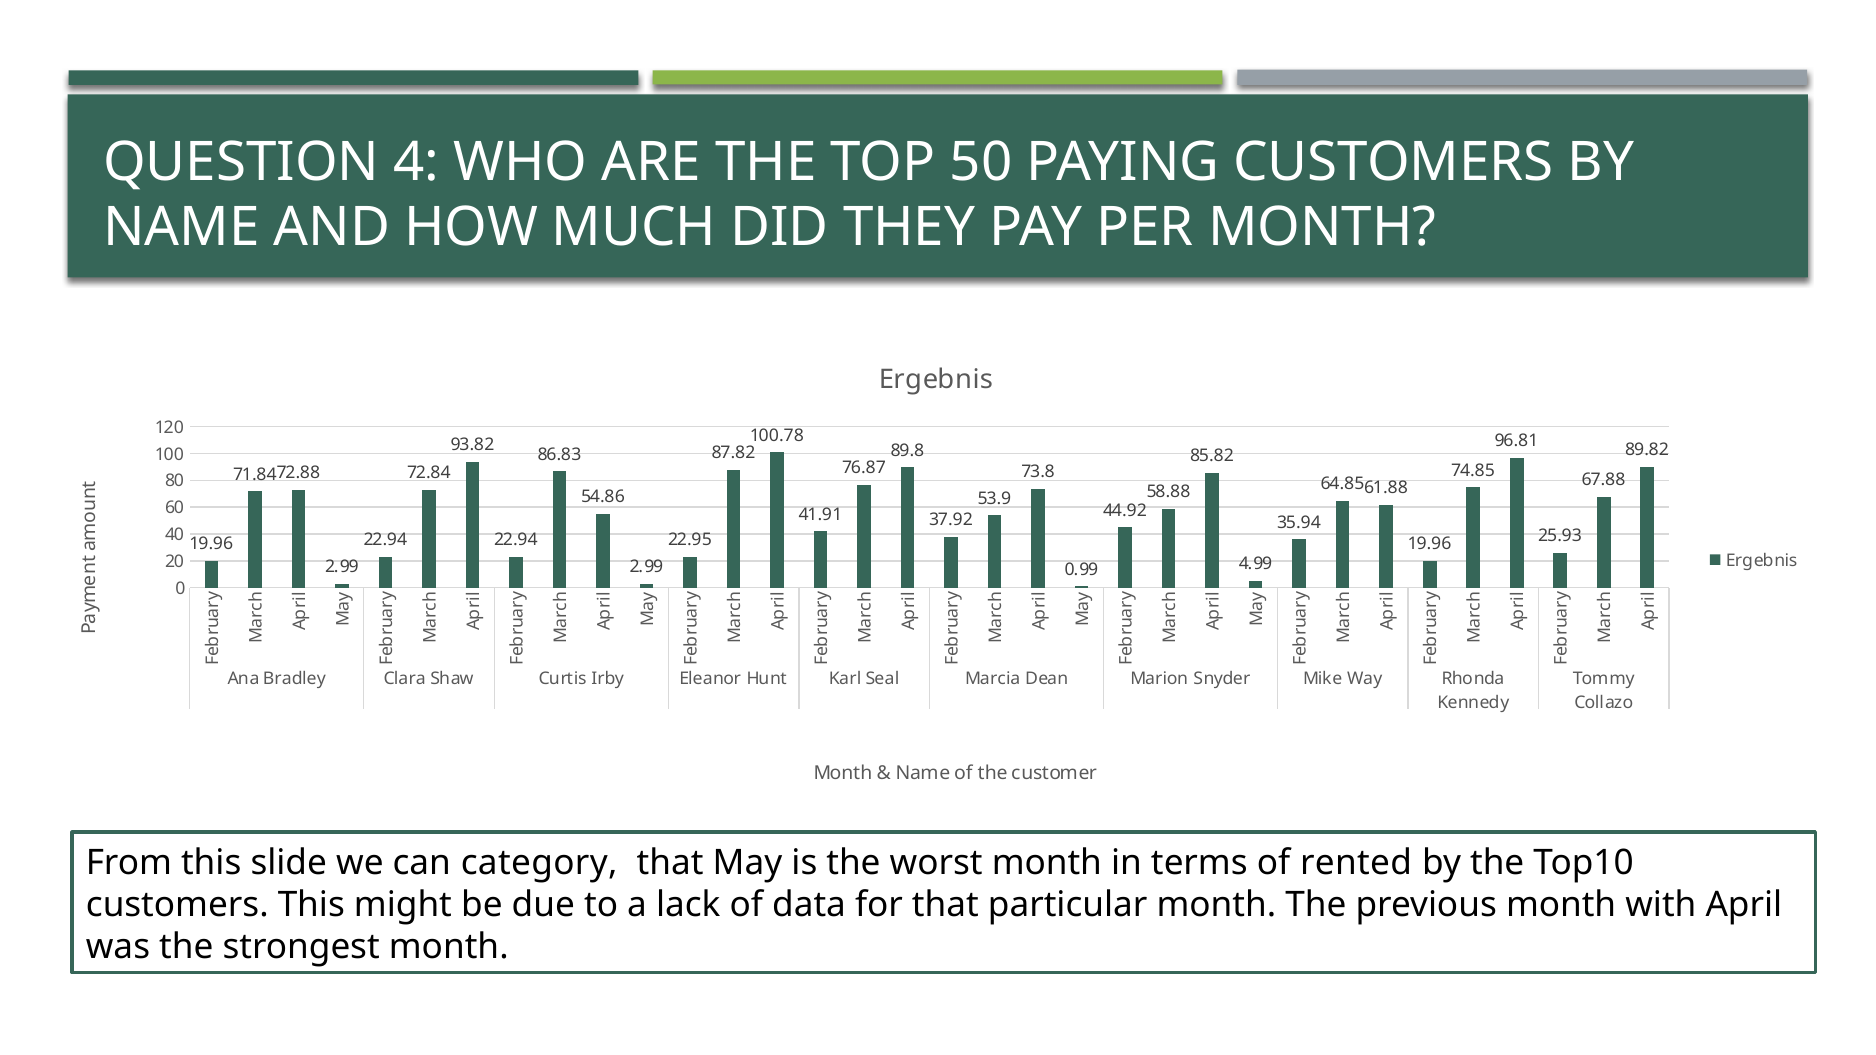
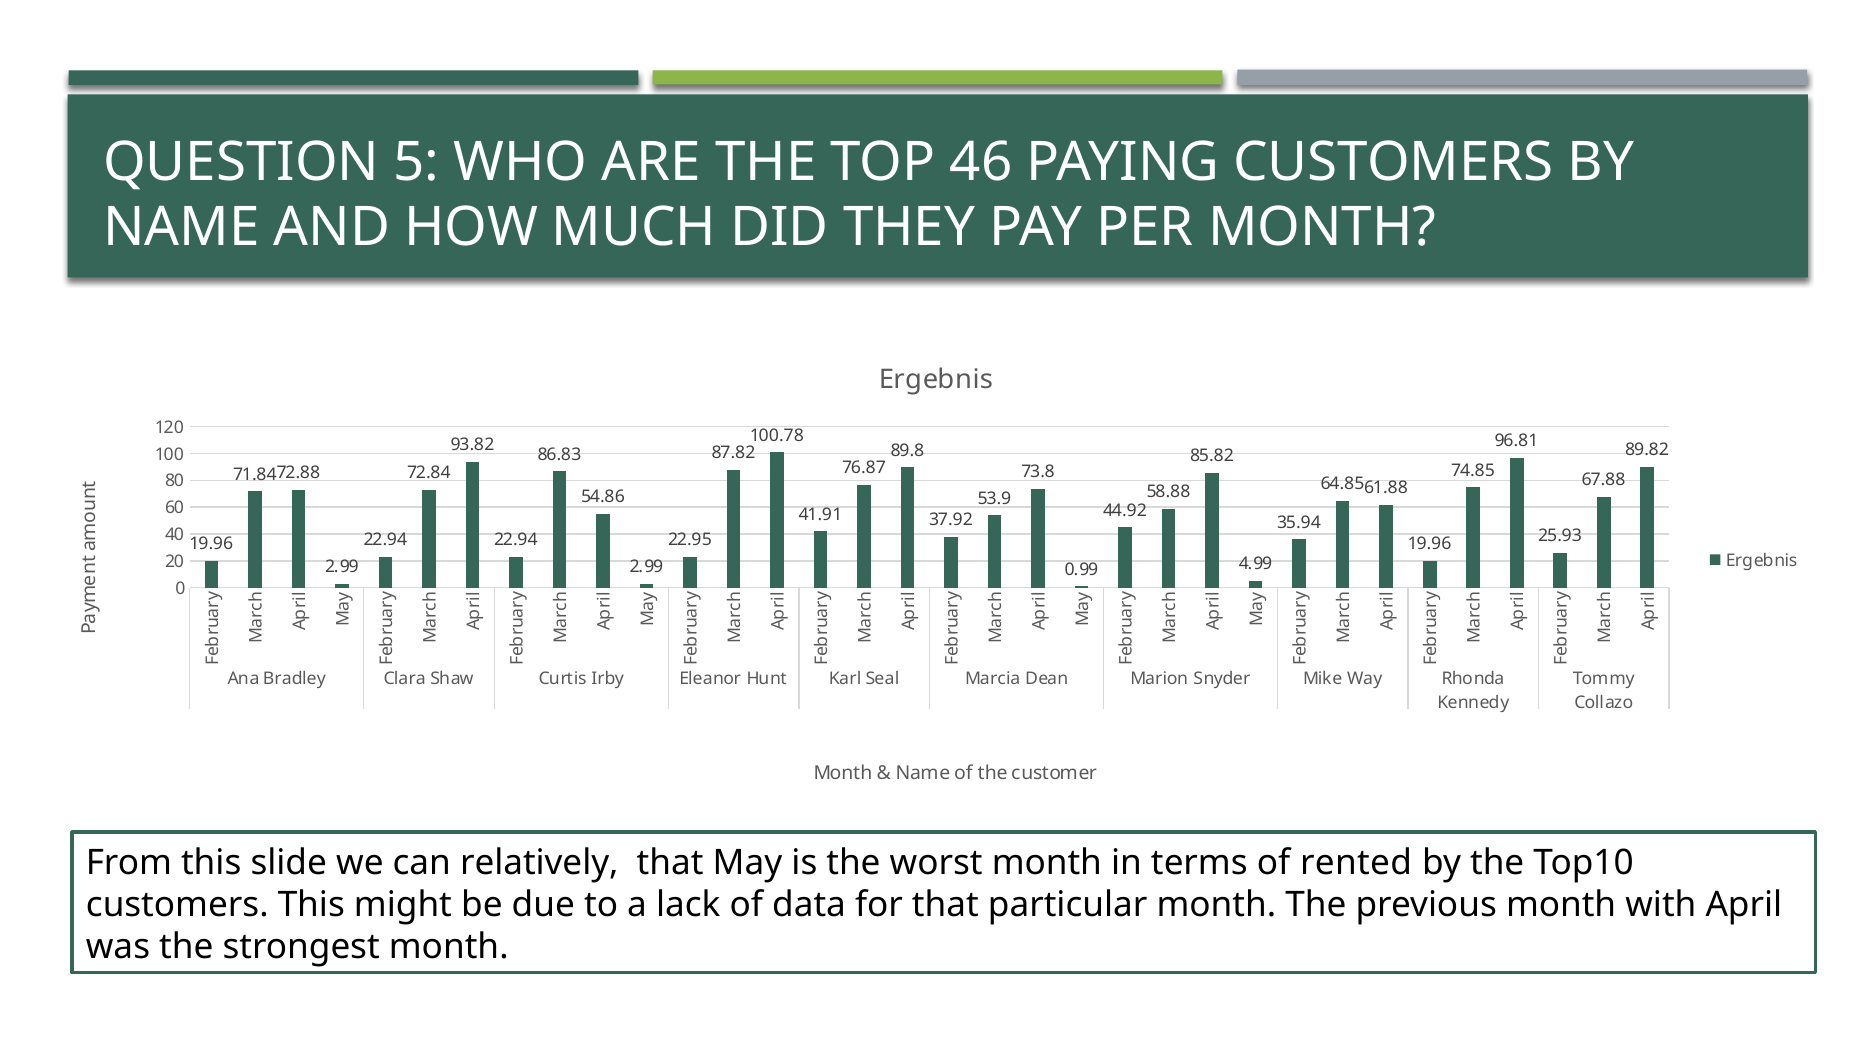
4: 4 -> 5
50: 50 -> 46
category: category -> relatively
